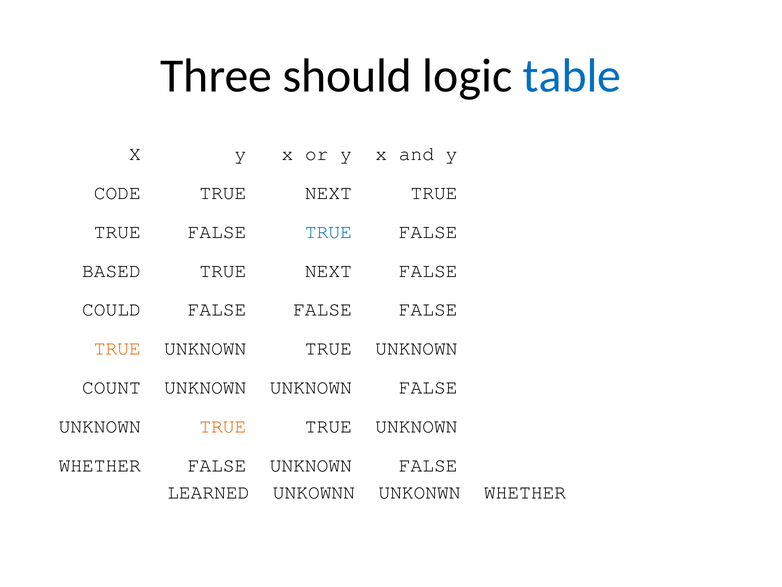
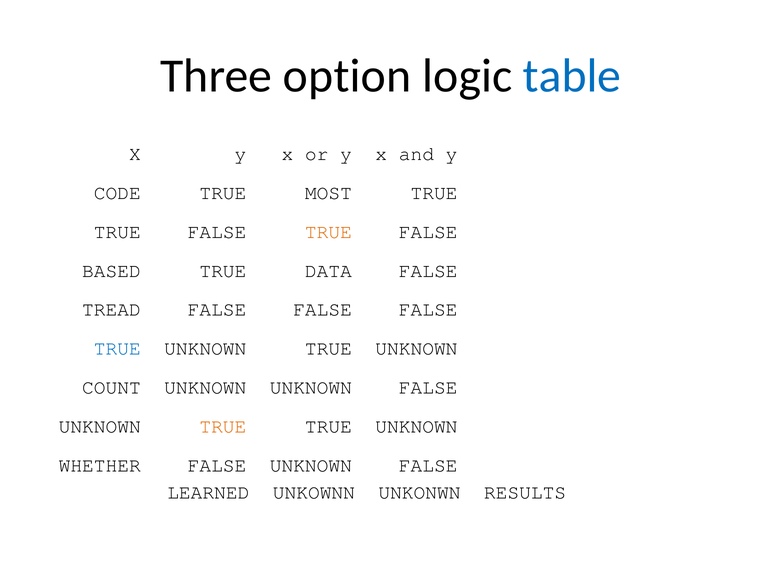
should: should -> option
NEXT at (328, 193): NEXT -> MOST
TRUE at (328, 232) colour: blue -> orange
NEXT at (328, 270): NEXT -> DATA
COULD: COULD -> TREAD
TRUE at (117, 348) colour: orange -> blue
UNKONWN WHETHER: WHETHER -> RESULTS
